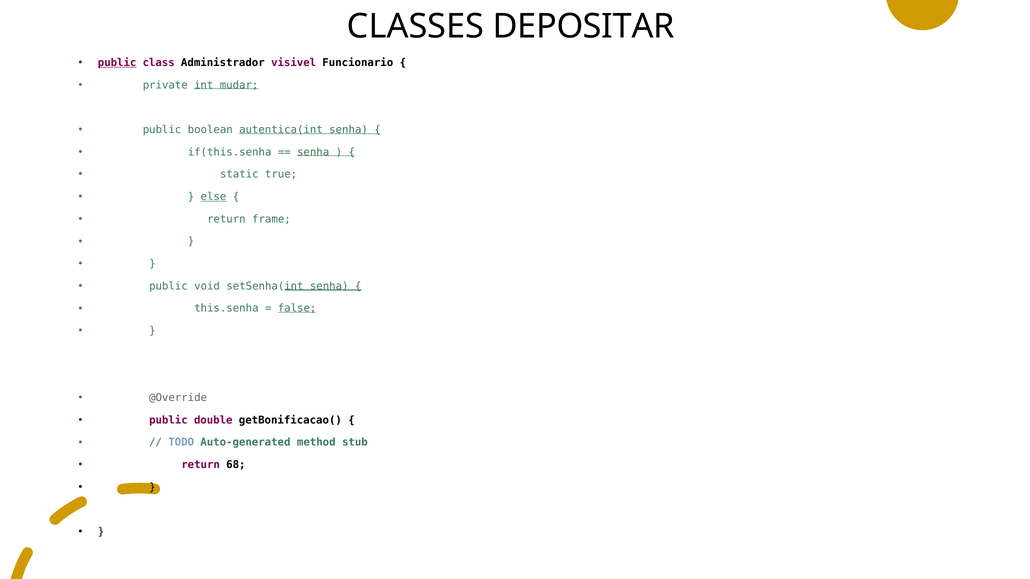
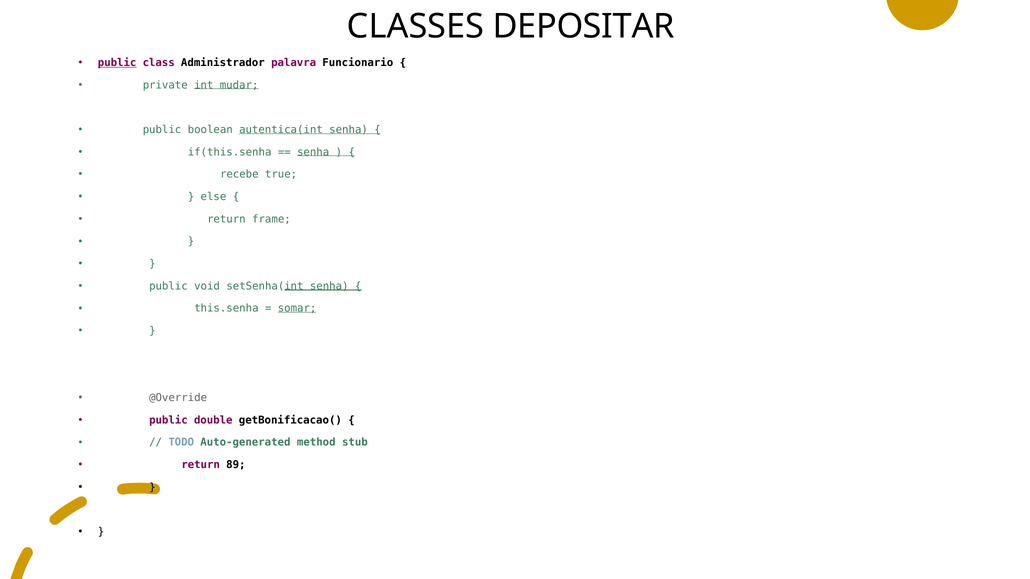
visivel: visivel -> palavra
static: static -> recebe
else underline: present -> none
false: false -> somar
68: 68 -> 89
